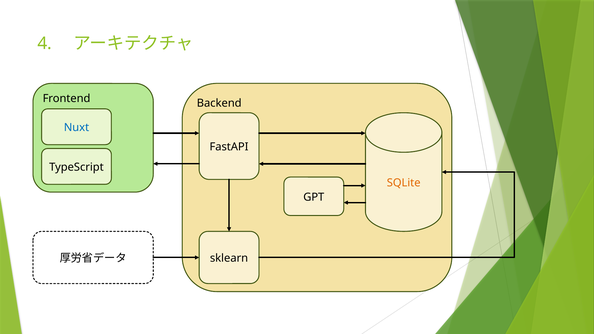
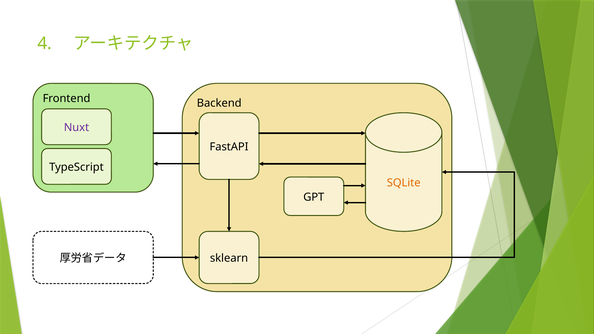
Nuxt colour: blue -> purple
